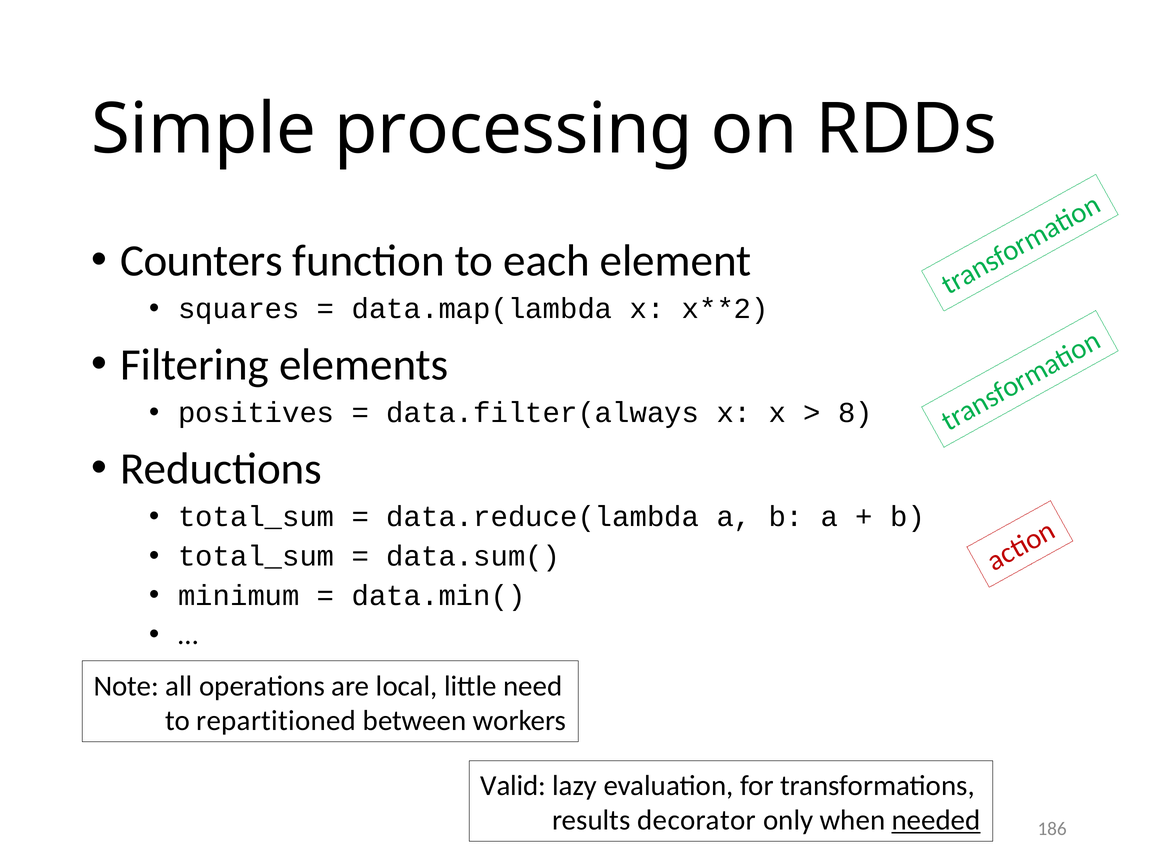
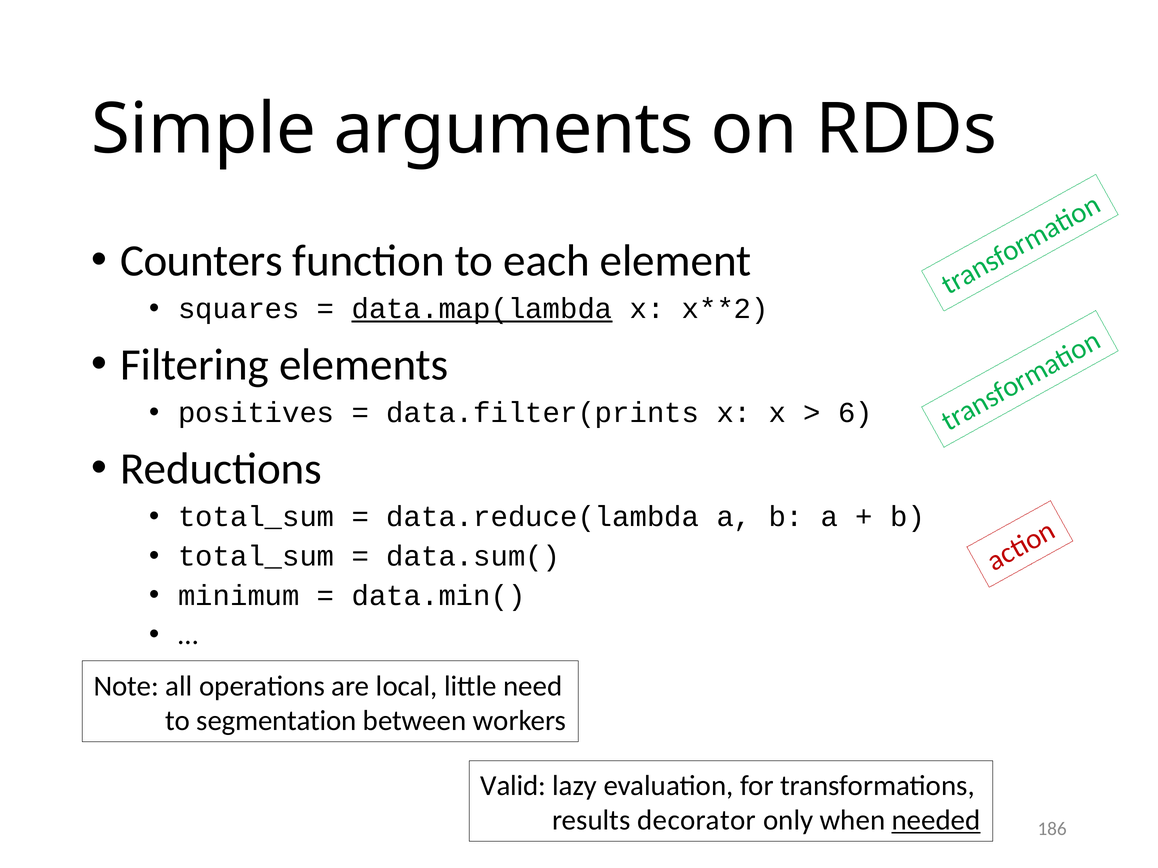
processing: processing -> arguments
data.map(lambda underline: none -> present
data.filter(always: data.filter(always -> data.filter(prints
8: 8 -> 6
repartitioned: repartitioned -> segmentation
